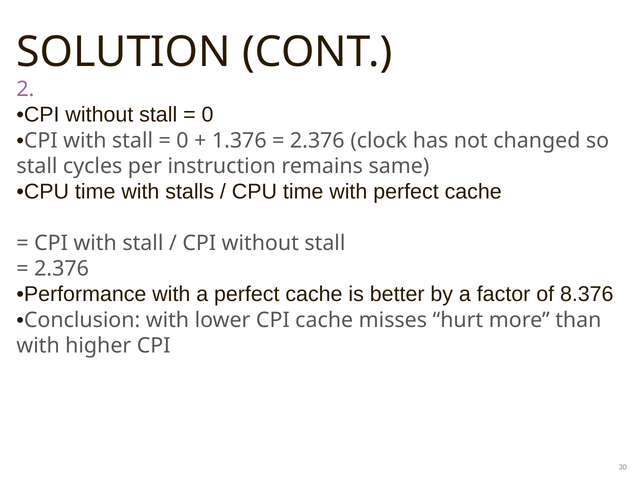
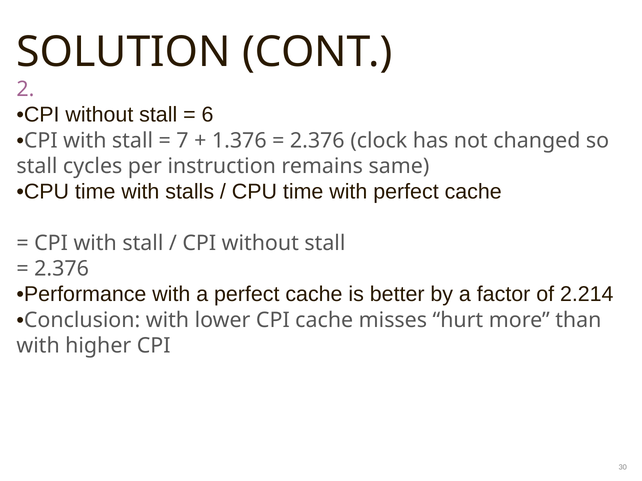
0 at (208, 115): 0 -> 6
0 at (182, 141): 0 -> 7
8.376: 8.376 -> 2.214
